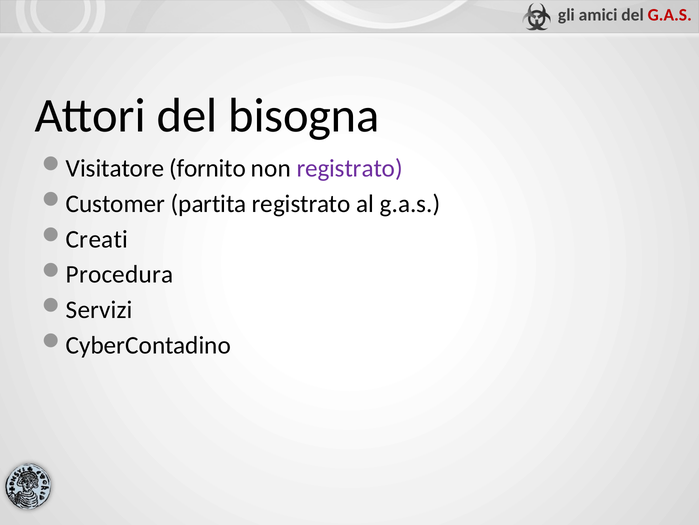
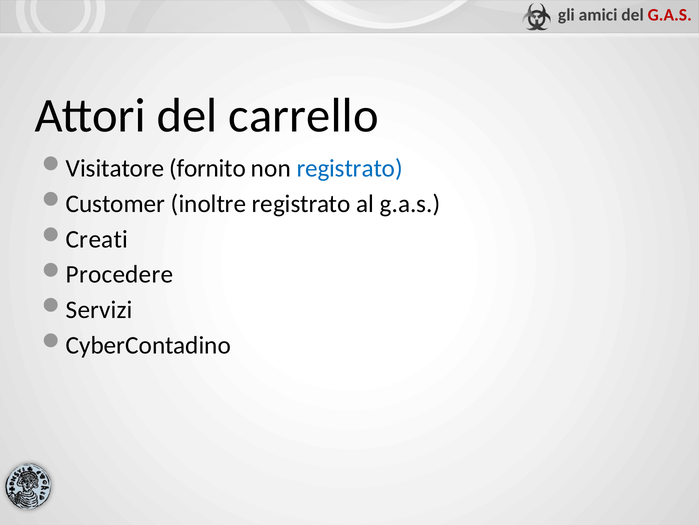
bisogna: bisogna -> carrello
registrato at (350, 168) colour: purple -> blue
partita: partita -> inoltre
Procedura: Procedura -> Procedere
